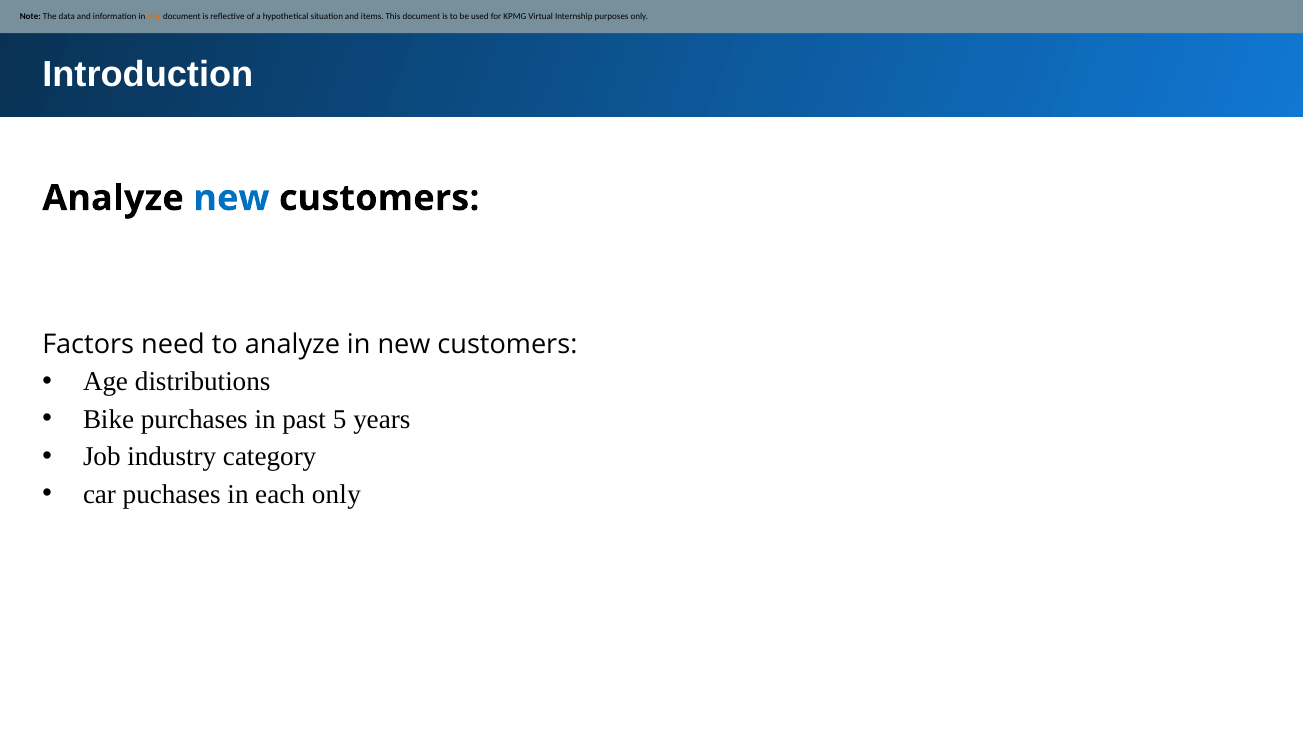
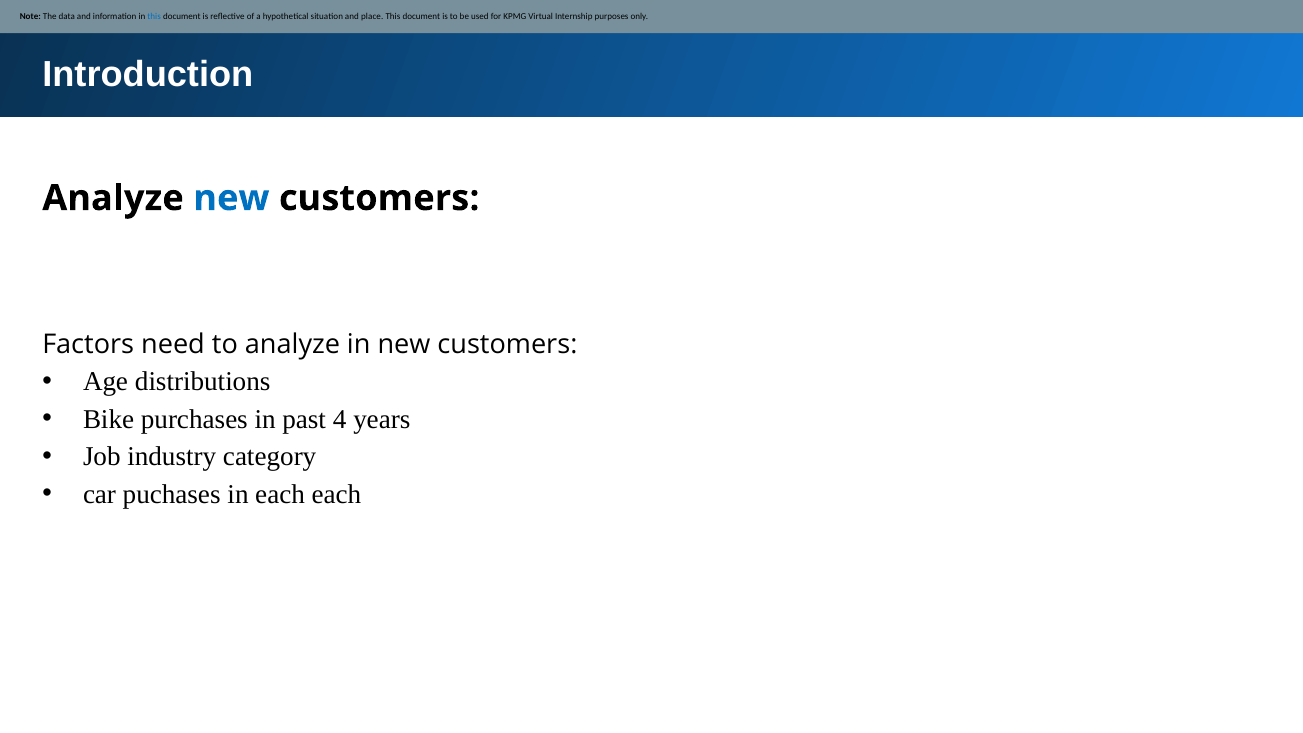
this at (154, 17) colour: orange -> blue
items: items -> place
5: 5 -> 4
each only: only -> each
